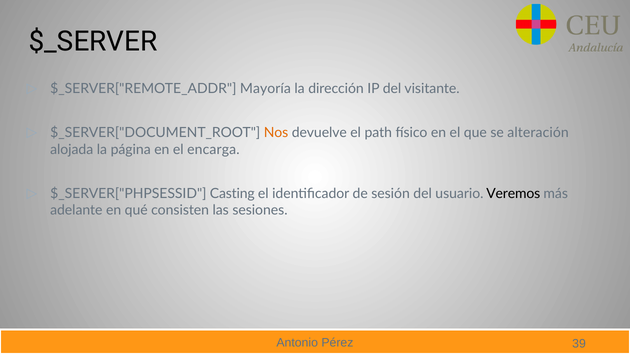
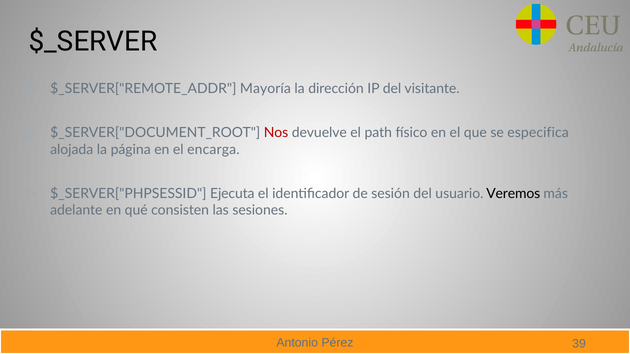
Nos colour: orange -> red
alteración: alteración -> especifica
Casting: Casting -> Ejecuta
